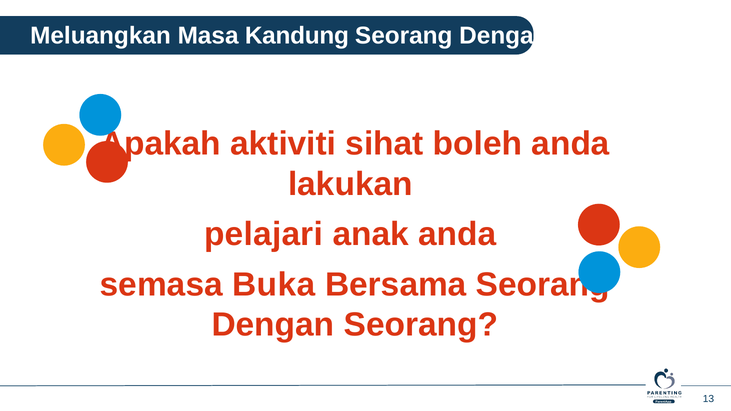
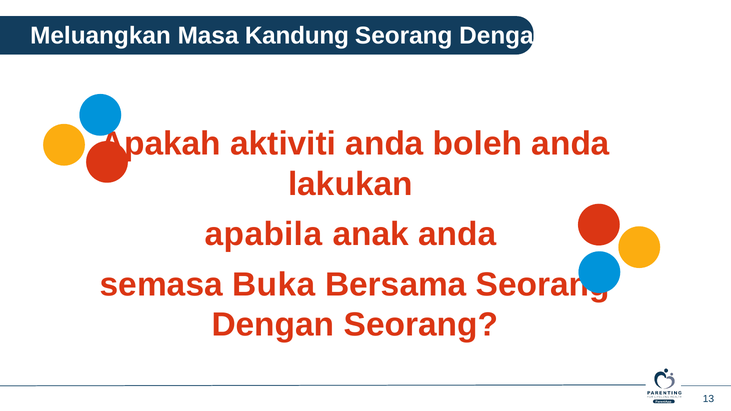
aktiviti sihat: sihat -> anda
pelajari: pelajari -> apabila
